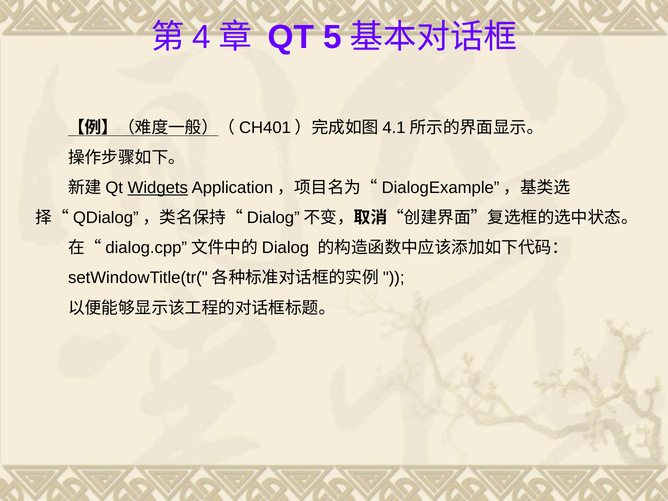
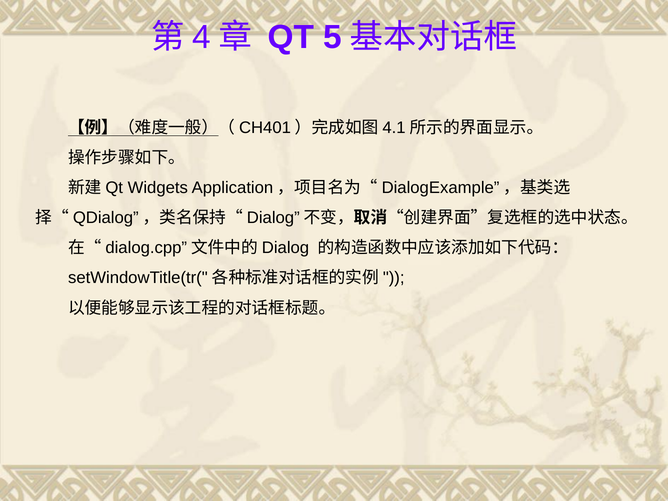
Widgets underline: present -> none
